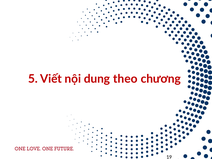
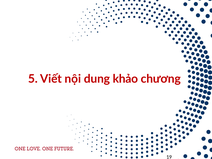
theo: theo -> khảo
